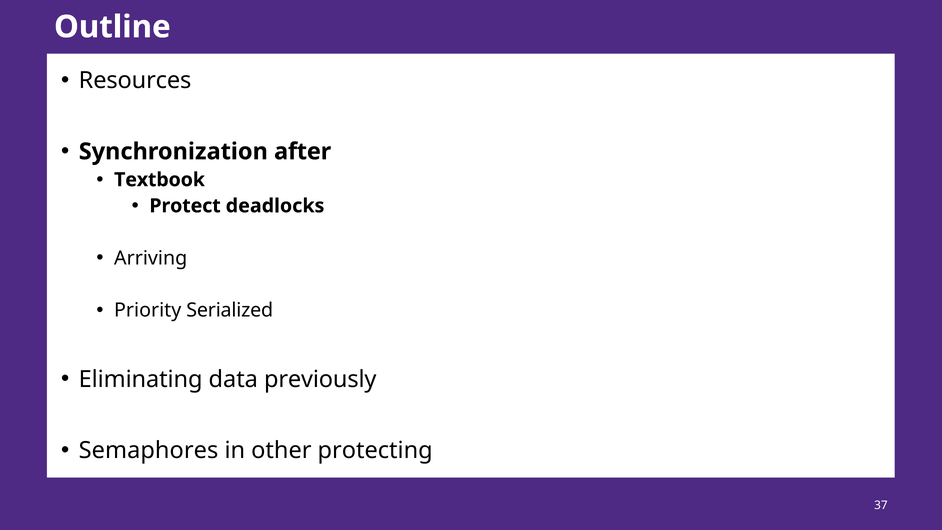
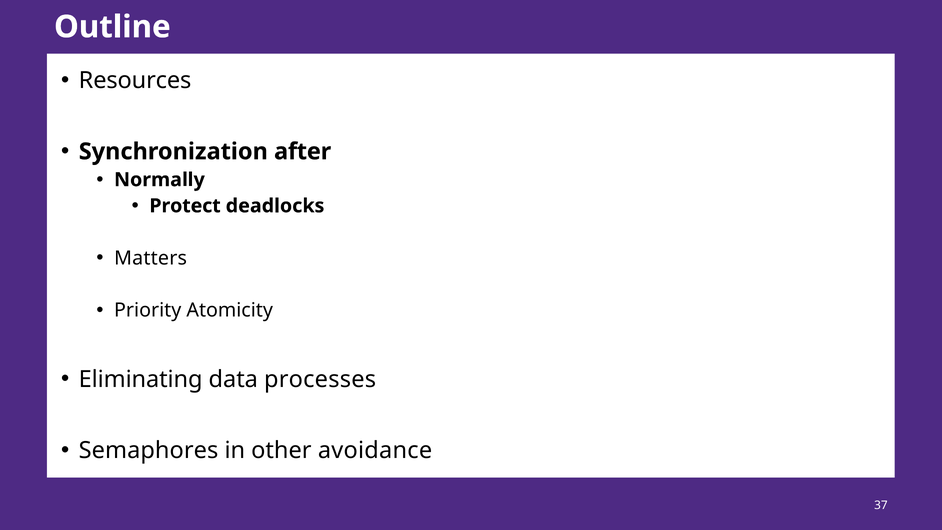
Textbook: Textbook -> Normally
Arriving: Arriving -> Matters
Serialized: Serialized -> Atomicity
previously: previously -> processes
protecting: protecting -> avoidance
